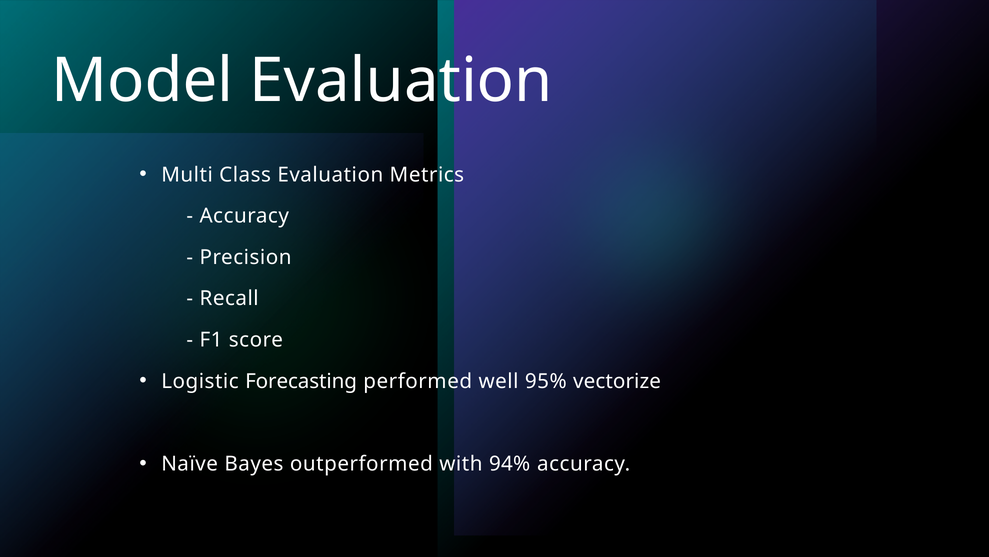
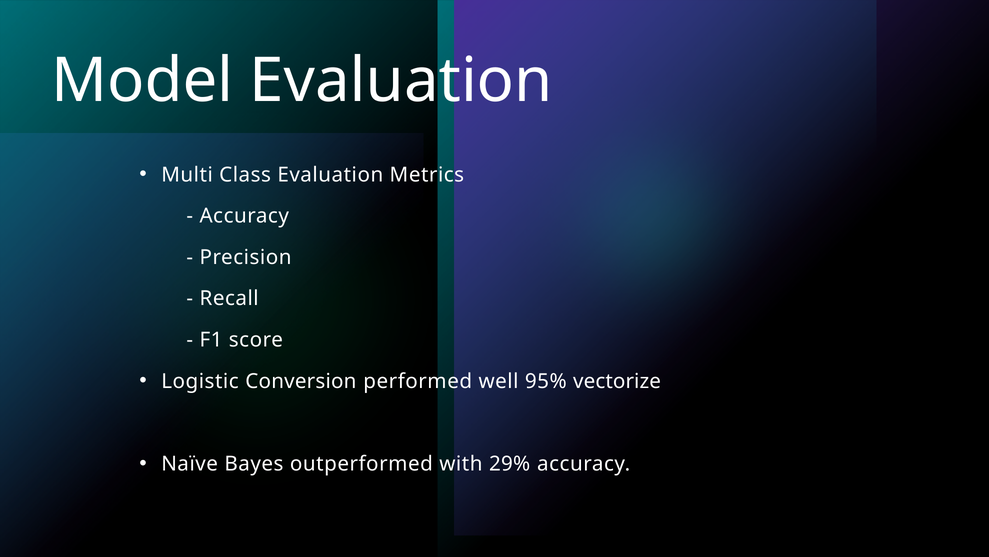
Forecasting: Forecasting -> Conversion
94%: 94% -> 29%
